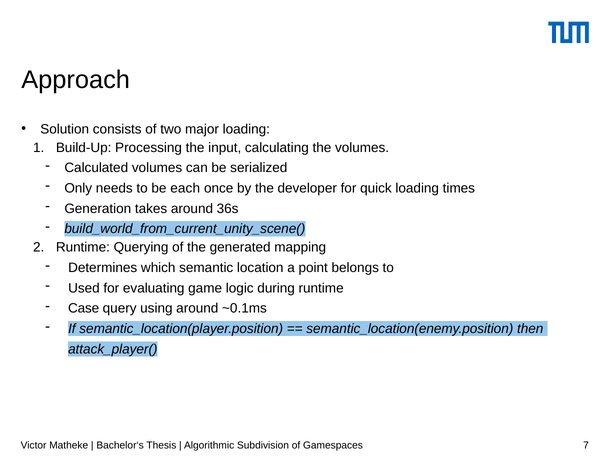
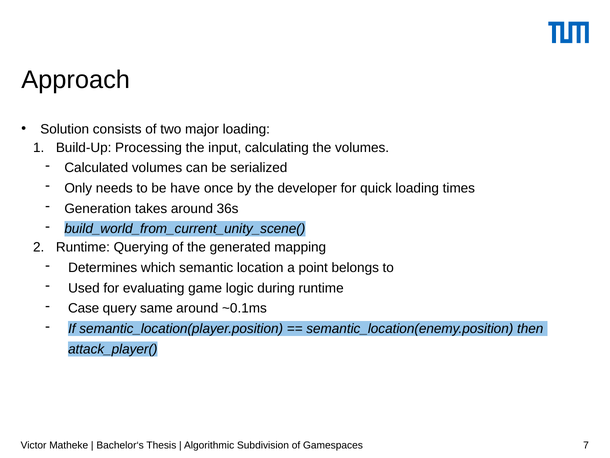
each: each -> have
using: using -> same
